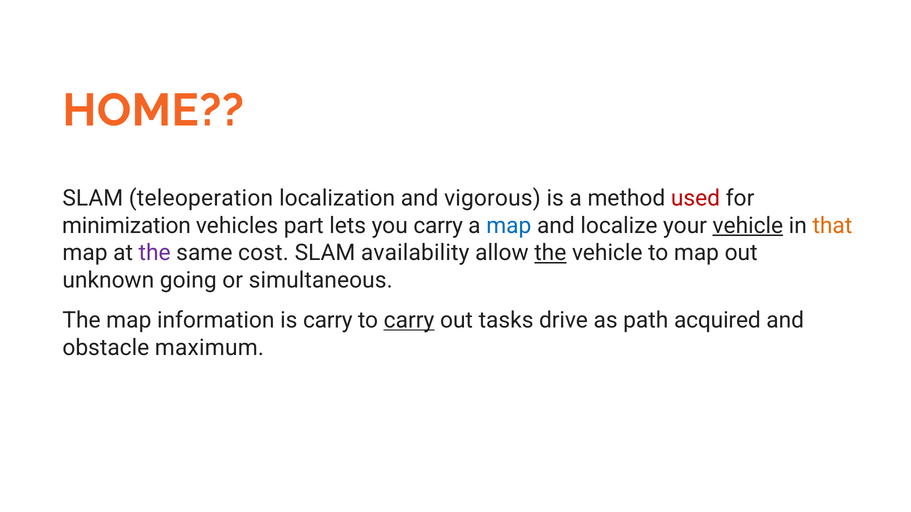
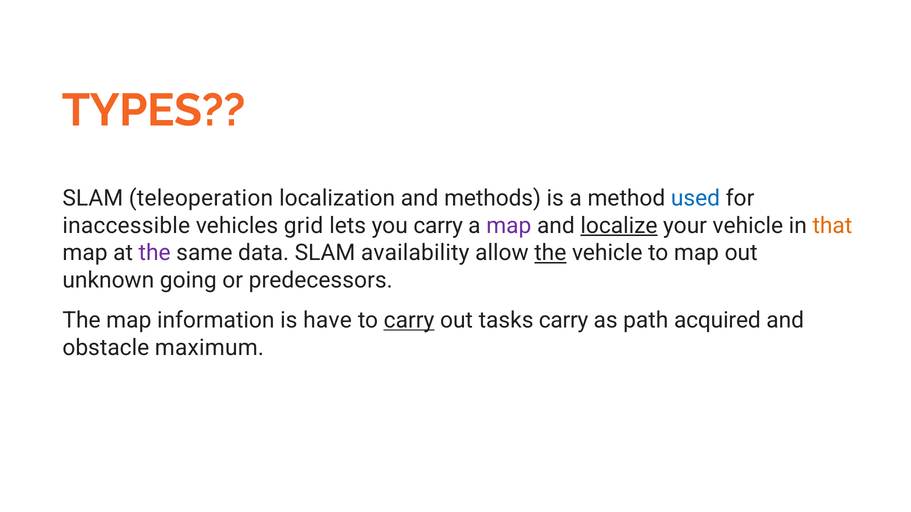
HOME: HOME -> TYPES
vigorous: vigorous -> methods
used colour: red -> blue
minimization: minimization -> inaccessible
part: part -> grid
map at (509, 226) colour: blue -> purple
localize underline: none -> present
vehicle at (748, 226) underline: present -> none
cost: cost -> data
simultaneous: simultaneous -> predecessors
is carry: carry -> have
tasks drive: drive -> carry
